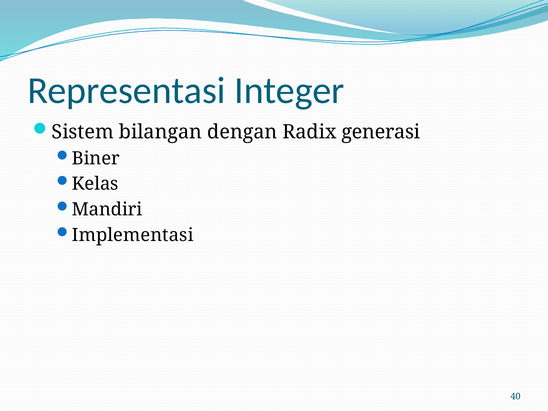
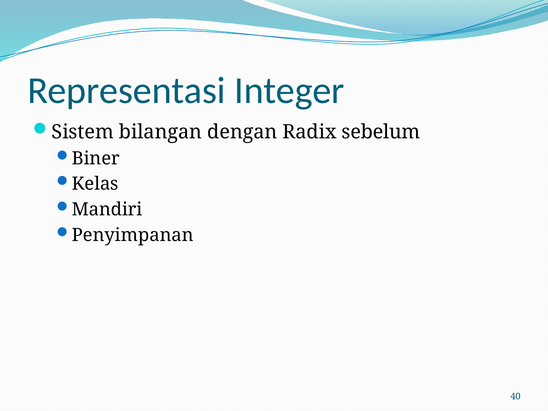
generasi: generasi -> sebelum
Implementasi: Implementasi -> Penyimpanan
